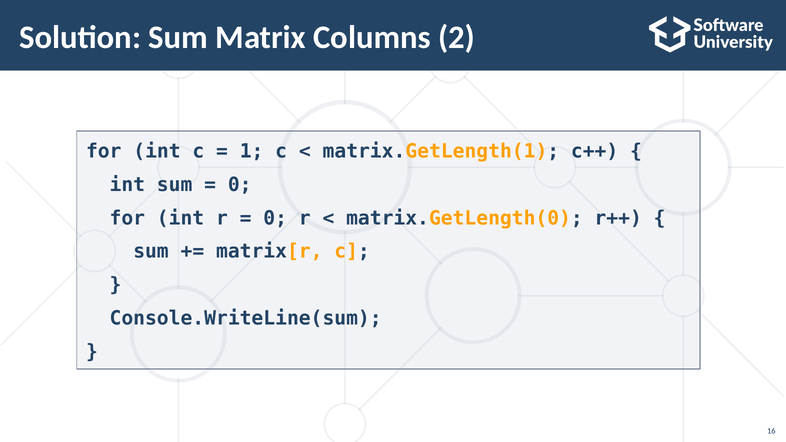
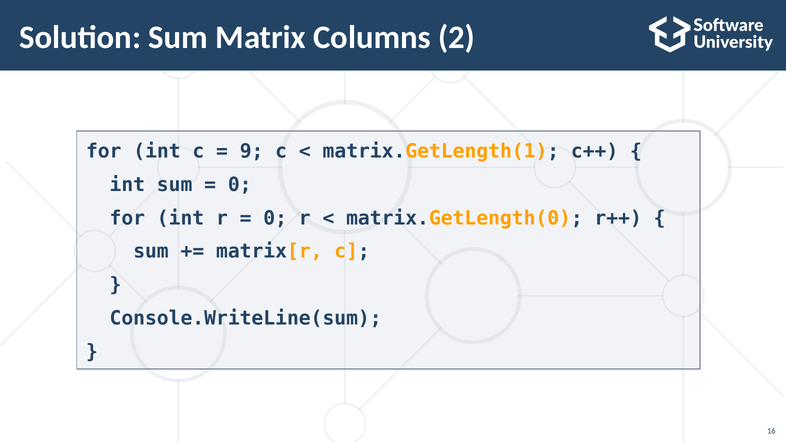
1: 1 -> 9
